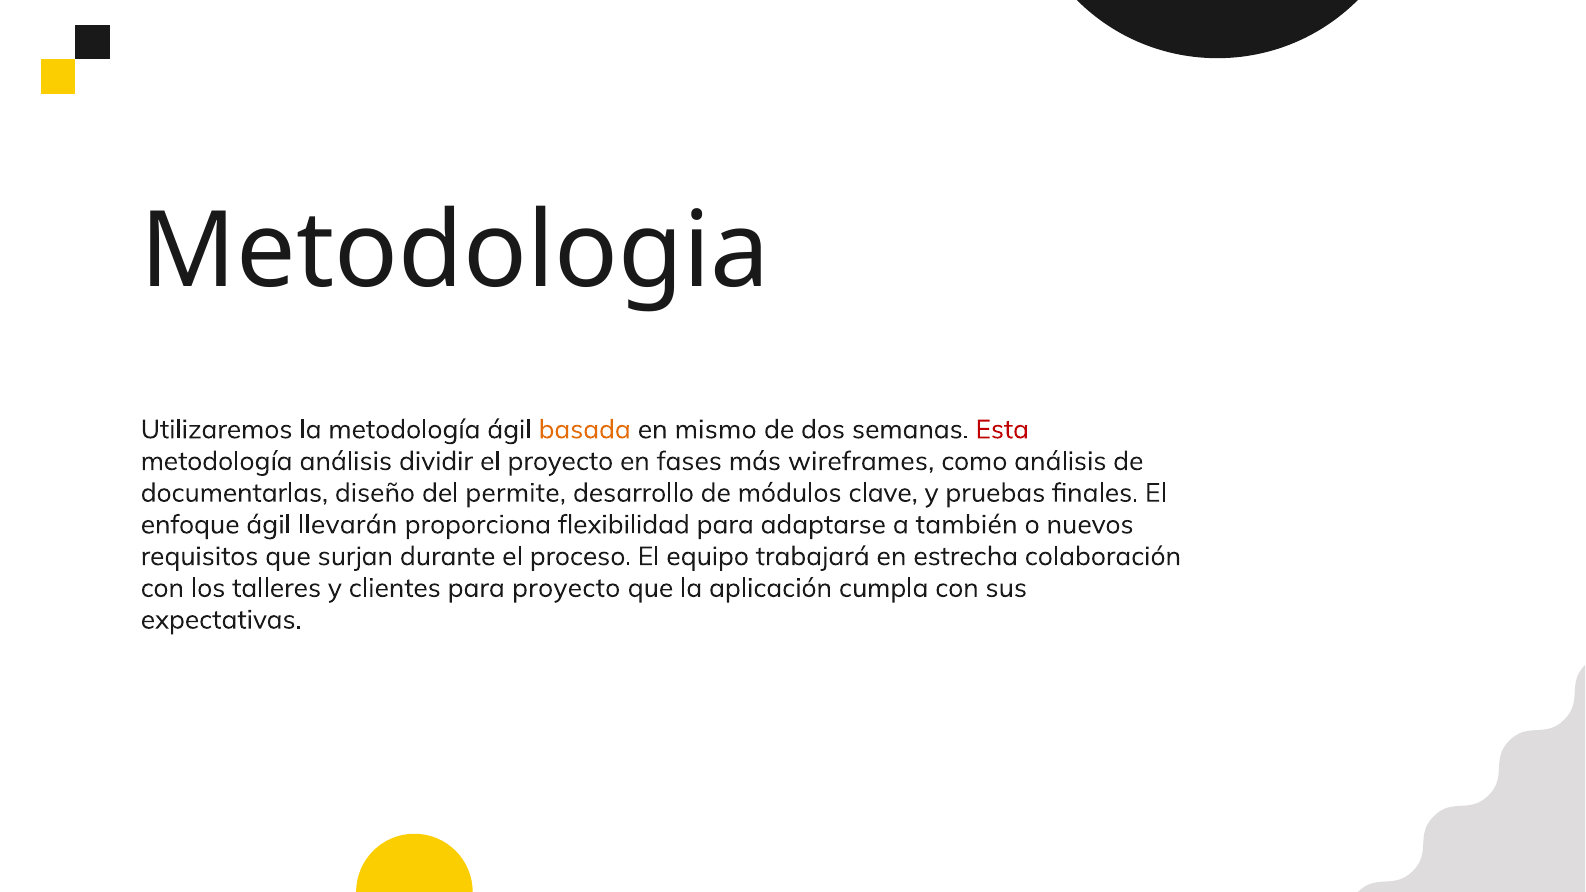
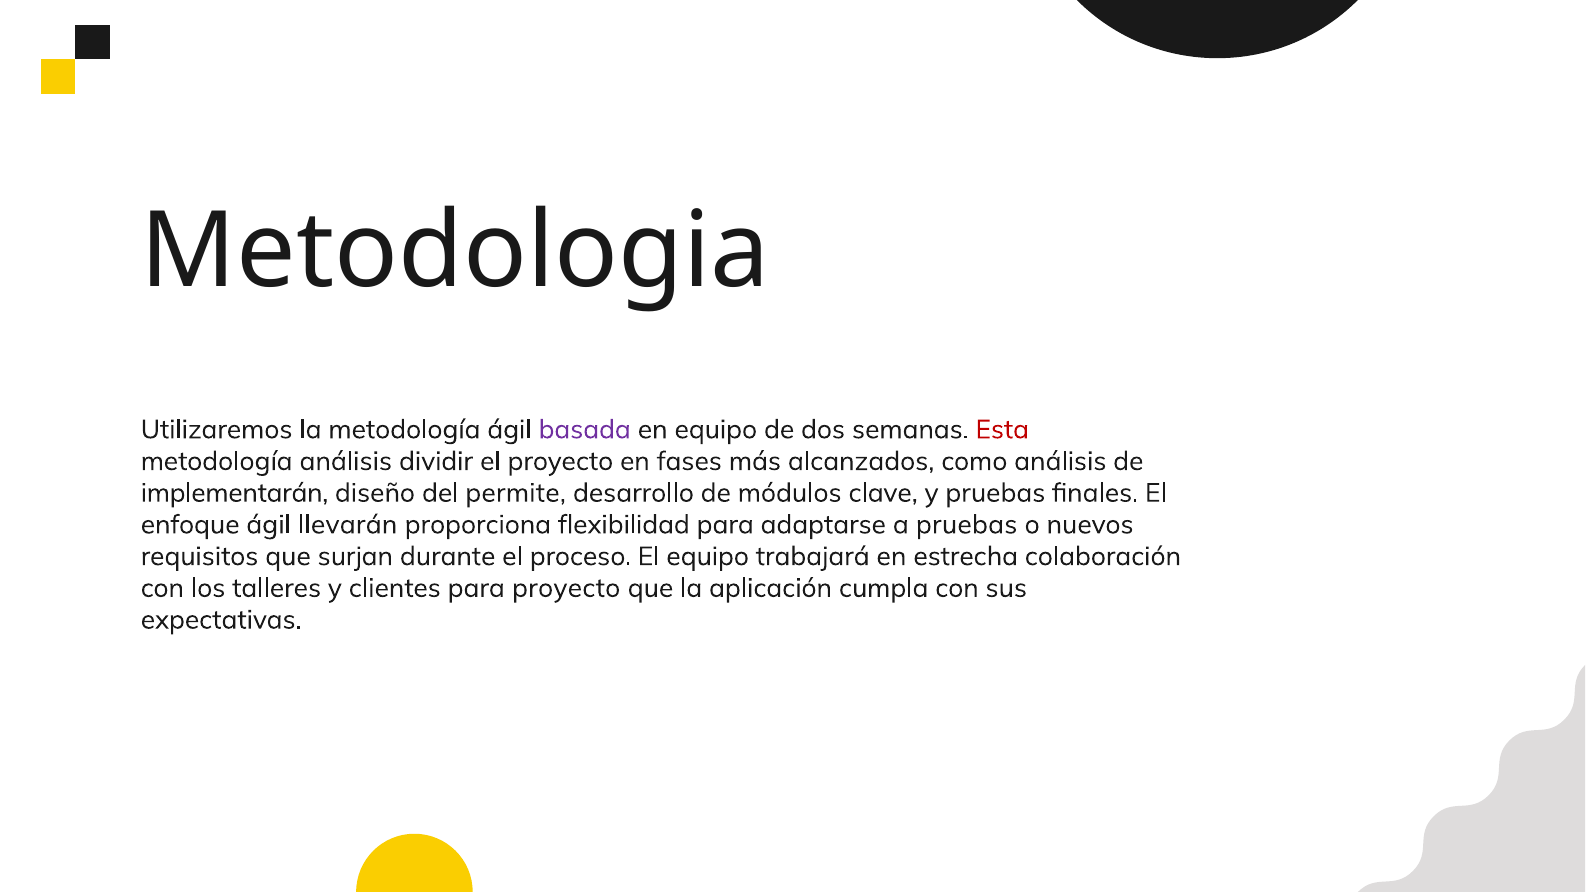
basada colour: orange -> purple
en mismo: mismo -> equipo
wireframes: wireframes -> alcanzados
documentarlas: documentarlas -> implementarán
a también: también -> pruebas
